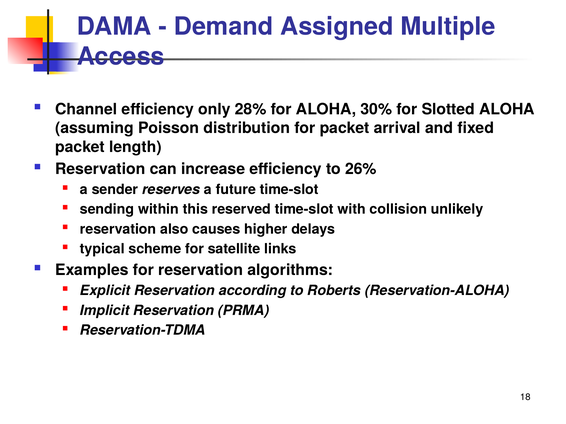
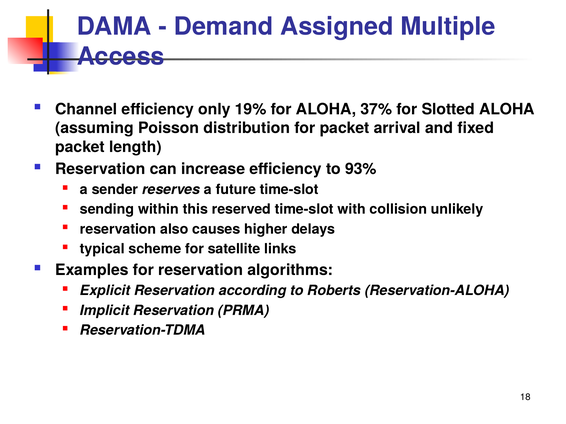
28%: 28% -> 19%
30%: 30% -> 37%
26%: 26% -> 93%
